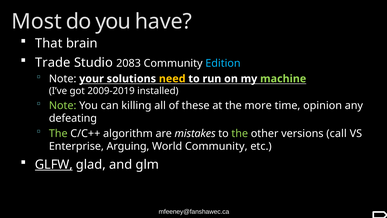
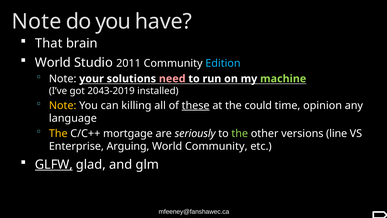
Most at (37, 22): Most -> Note
Trade at (53, 62): Trade -> World
2083: 2083 -> 2011
need colour: yellow -> pink
2009-2019: 2009-2019 -> 2043-2019
Note at (63, 105) colour: light green -> yellow
these underline: none -> present
more: more -> could
defeating: defeating -> language
The at (58, 133) colour: light green -> yellow
algorithm: algorithm -> mortgage
mistakes: mistakes -> seriously
call: call -> line
